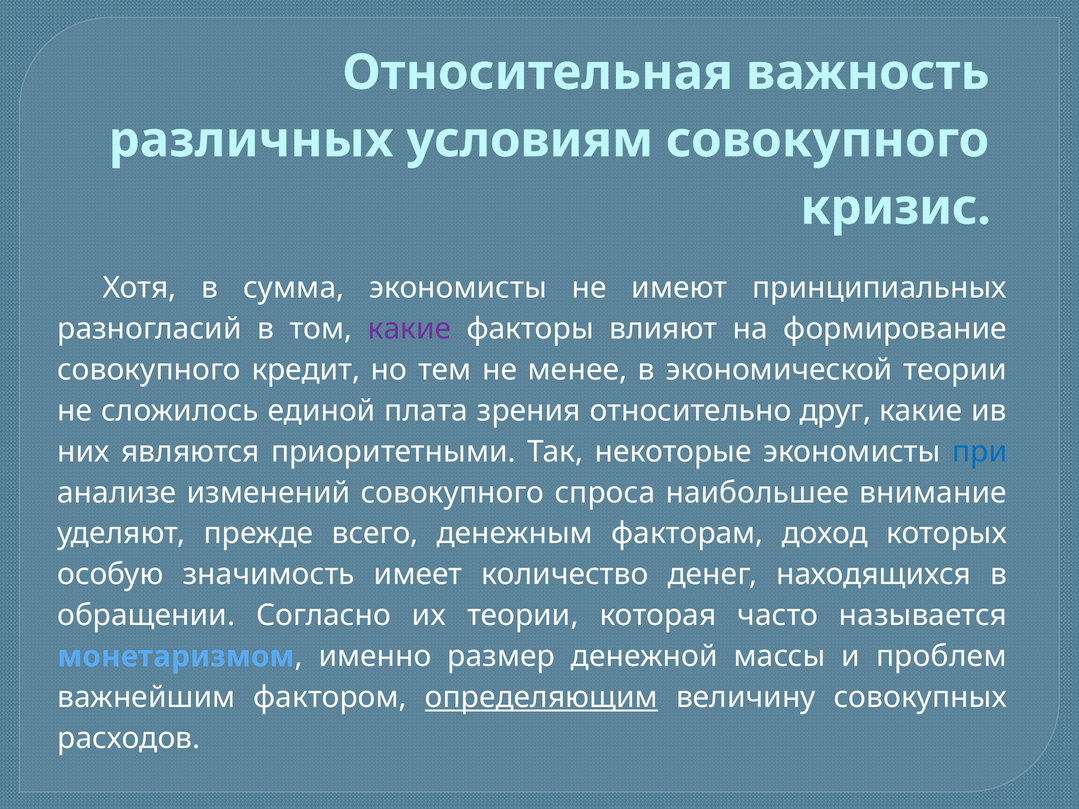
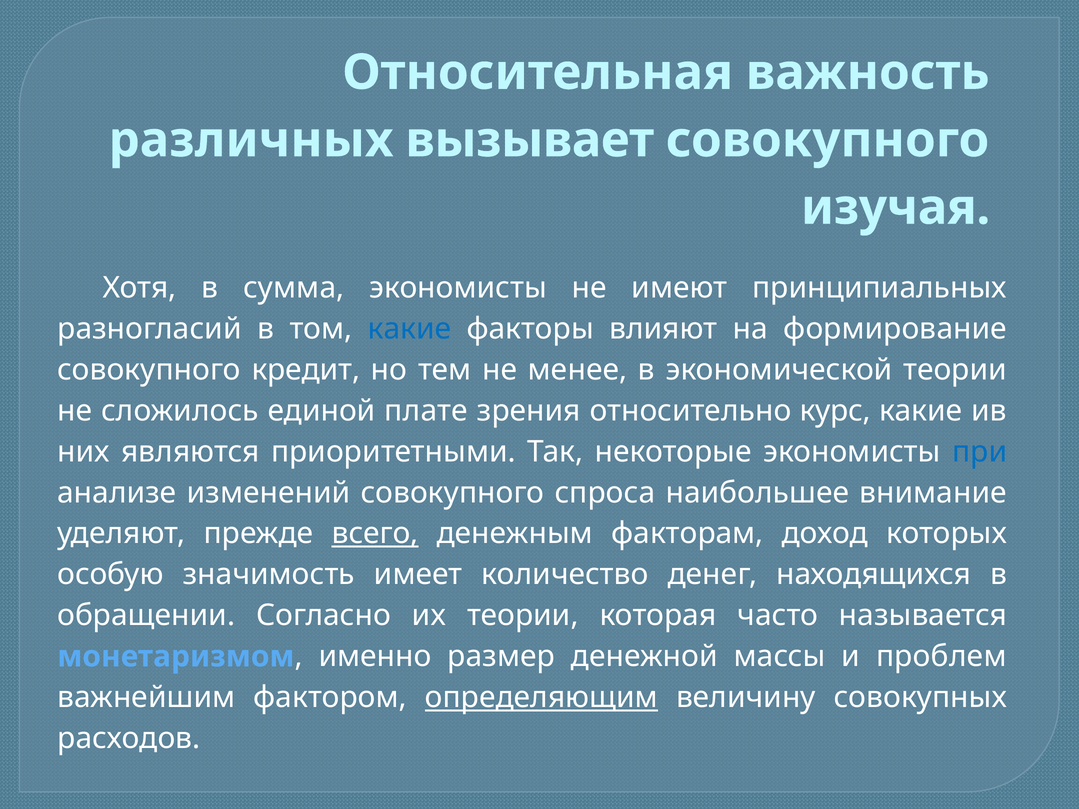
условиям: условиям -> вызывает
кризис: кризис -> изучая
какие at (410, 329) colour: purple -> blue
плата: плата -> плате
друг: друг -> курс
всего underline: none -> present
